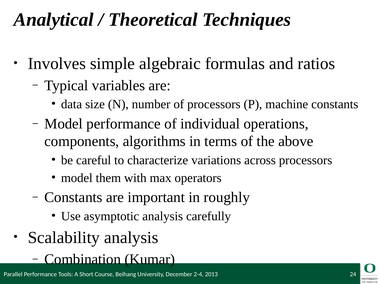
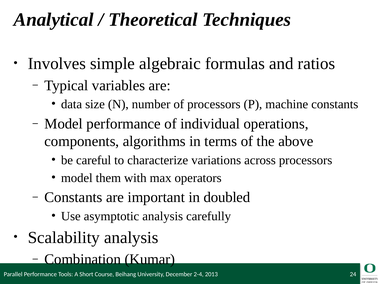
roughly: roughly -> doubled
